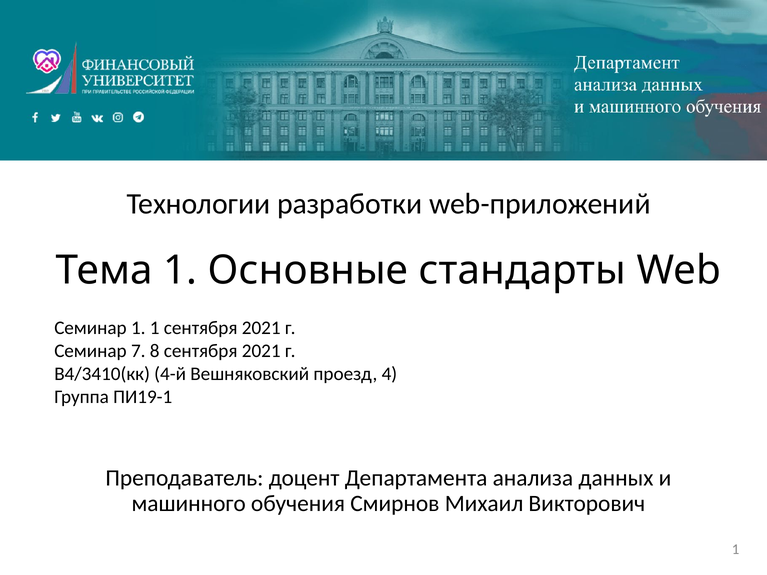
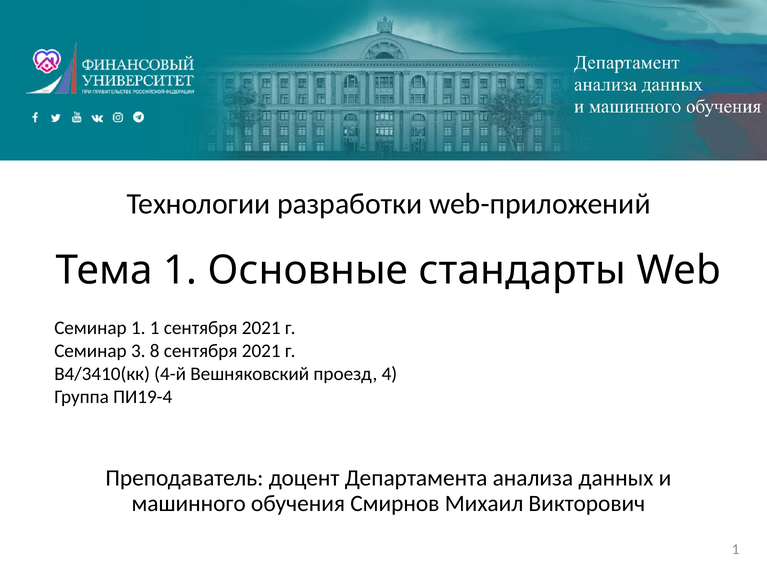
7: 7 -> 3
ПИ19-1: ПИ19-1 -> ПИ19-4
